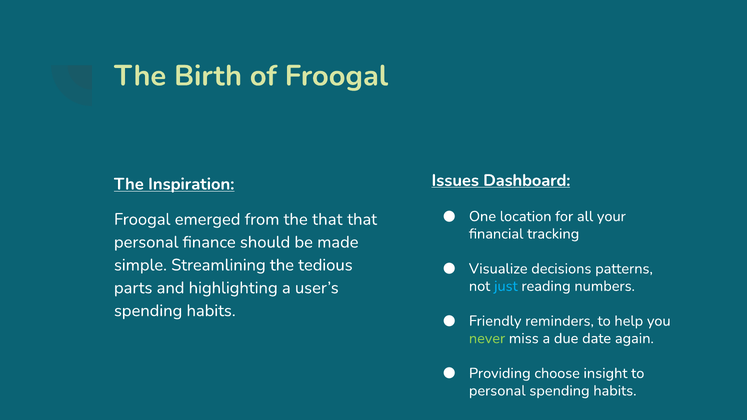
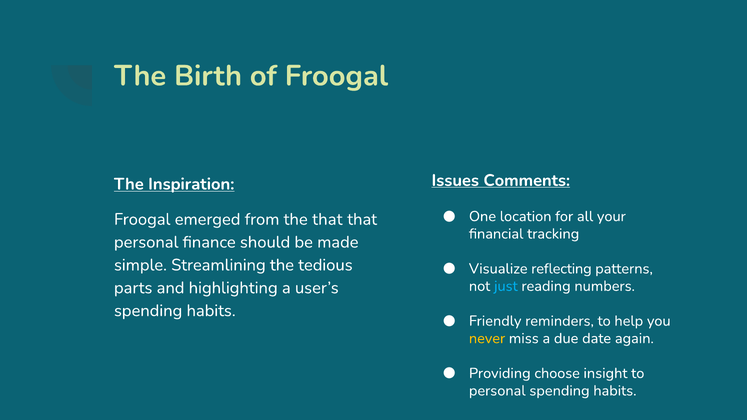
Dashboard: Dashboard -> Comments
decisions: decisions -> reflecting
never colour: light green -> yellow
